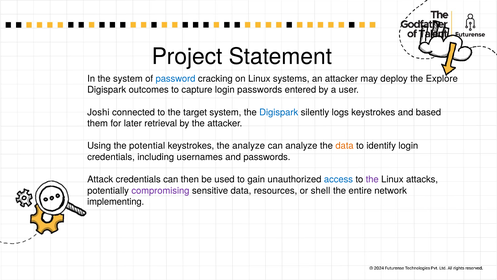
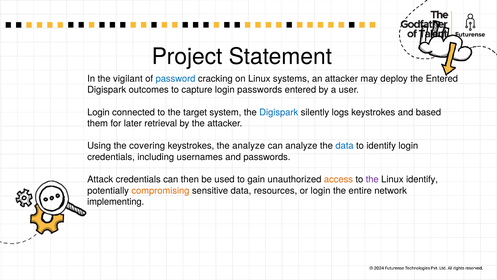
the system: system -> vigilant
the Explore: Explore -> Entered
Joshi at (98, 112): Joshi -> Login
potential: potential -> covering
data at (345, 146) colour: orange -> blue
access colour: blue -> orange
Linux attacks: attacks -> identify
compromising colour: purple -> orange
or shell: shell -> login
